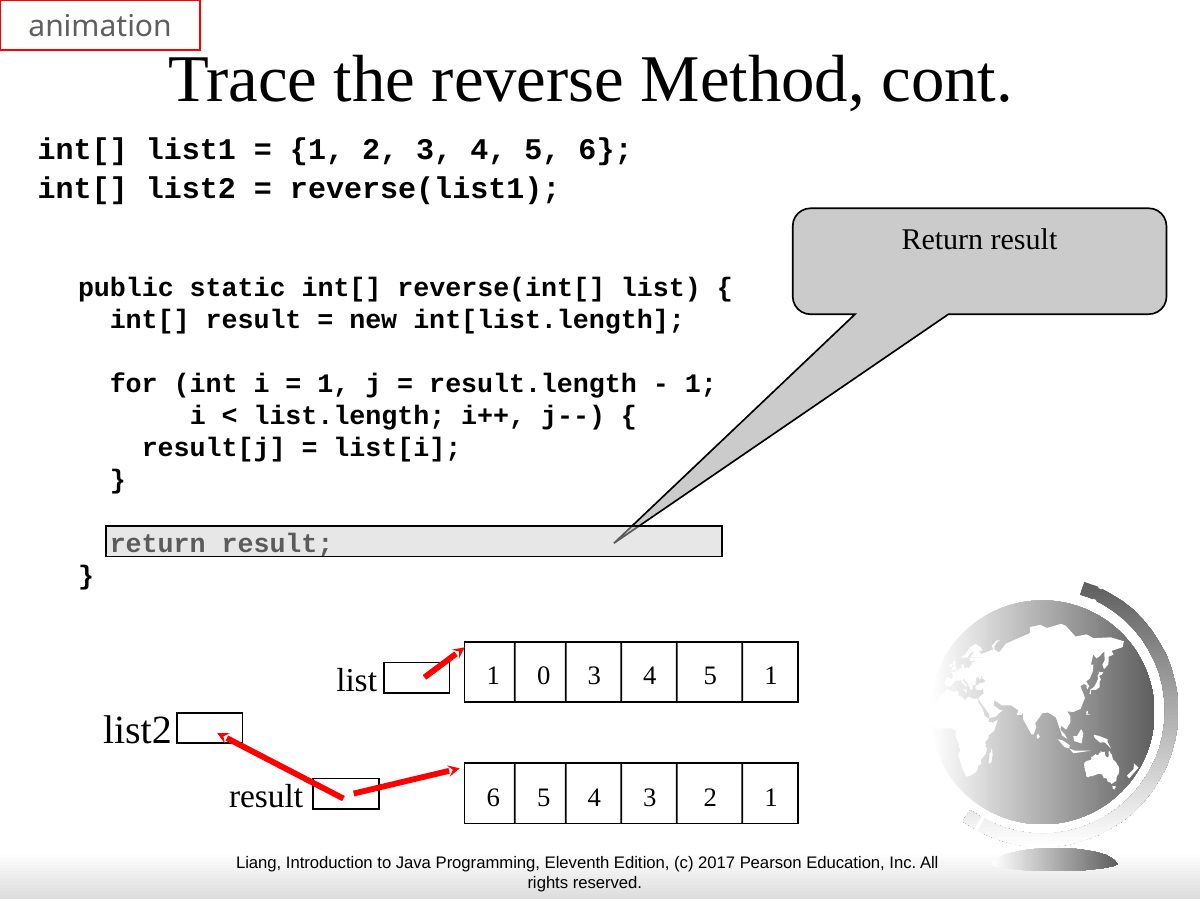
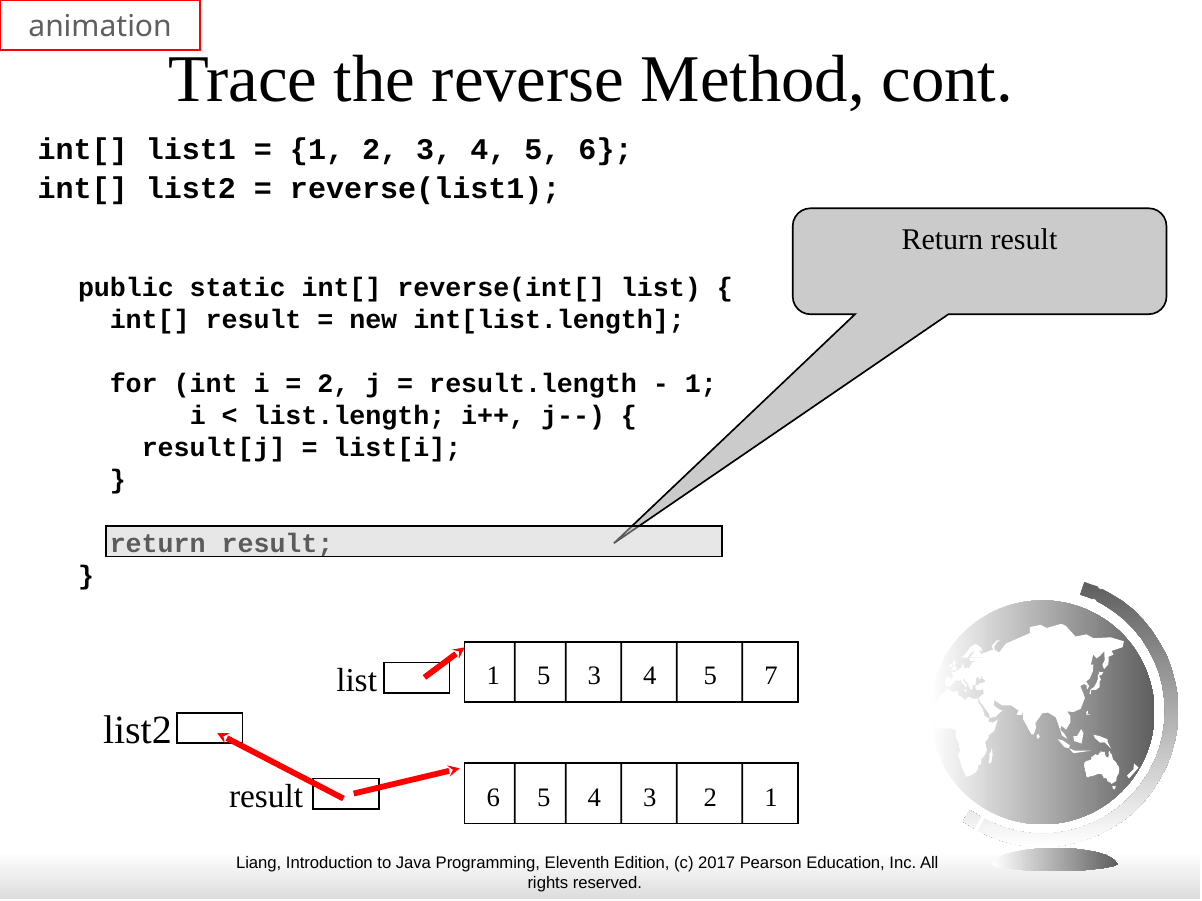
1 at (333, 384): 1 -> 2
1 0: 0 -> 5
5 1: 1 -> 7
